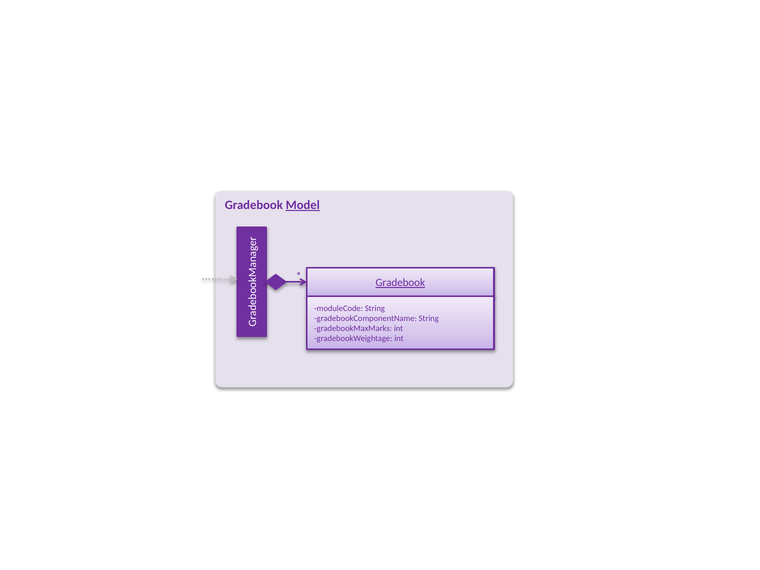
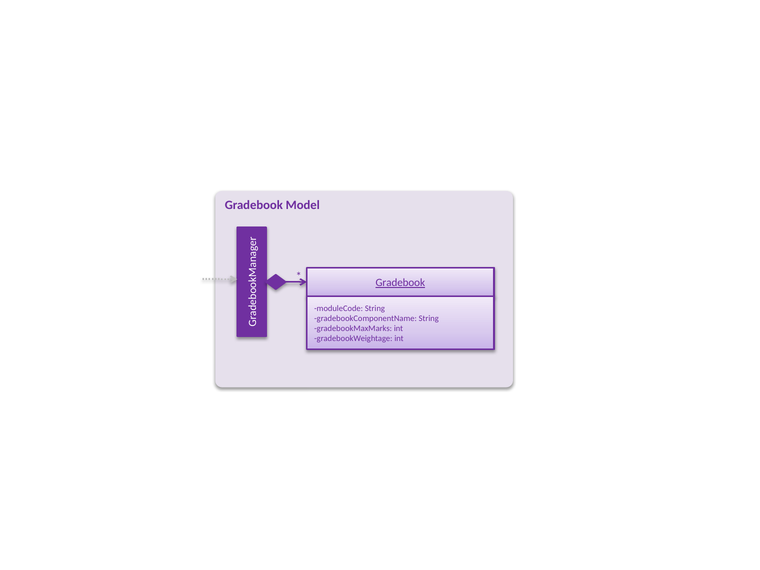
Model underline: present -> none
